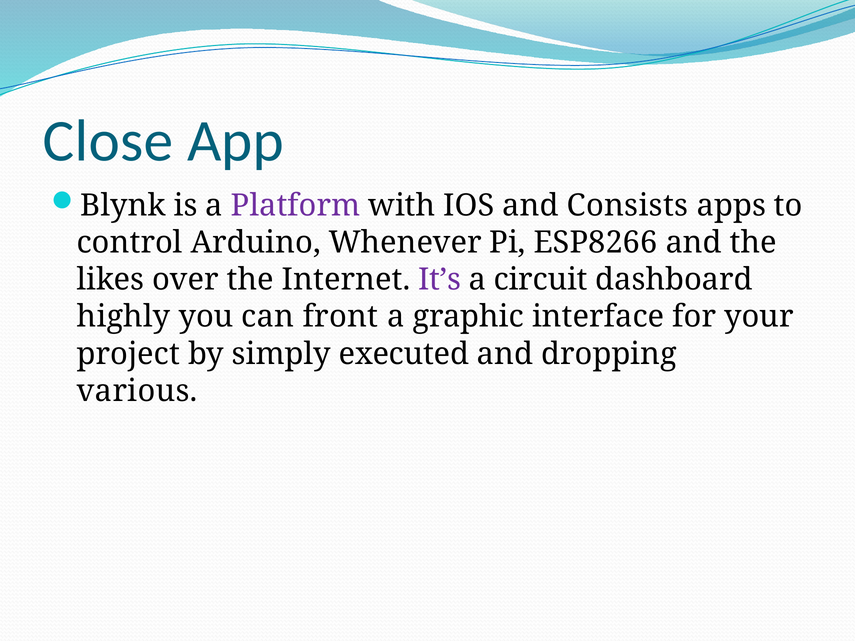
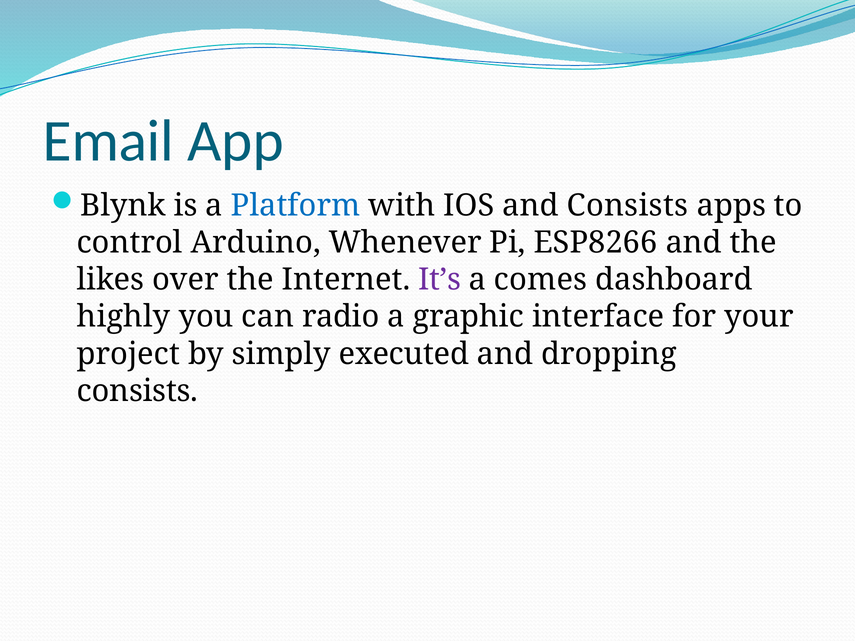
Close: Close -> Email
Platform colour: purple -> blue
circuit: circuit -> comes
front: front -> radio
various at (137, 391): various -> consists
